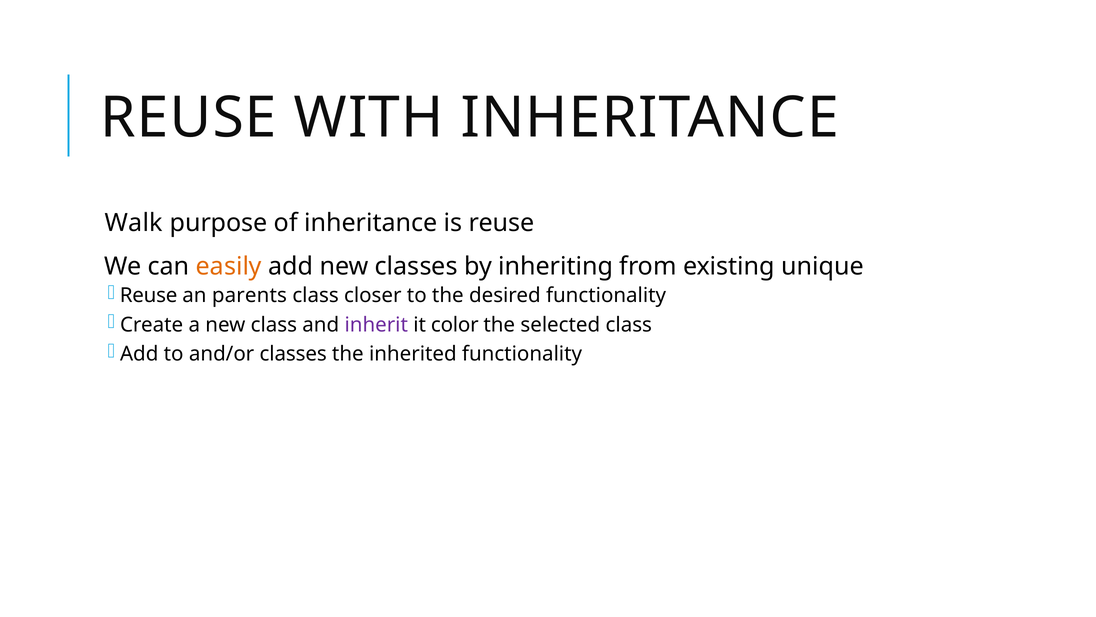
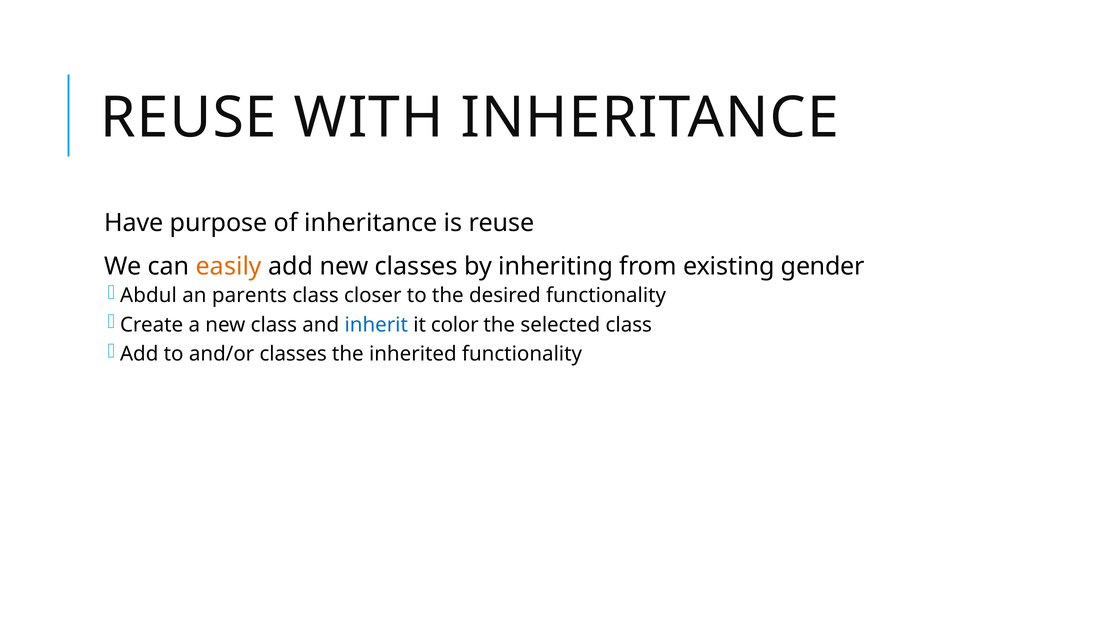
Walk: Walk -> Have
unique: unique -> gender
Reuse at (149, 295): Reuse -> Abdul
inherit colour: purple -> blue
